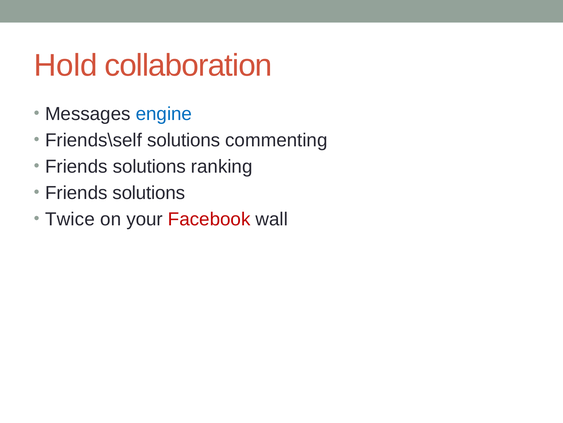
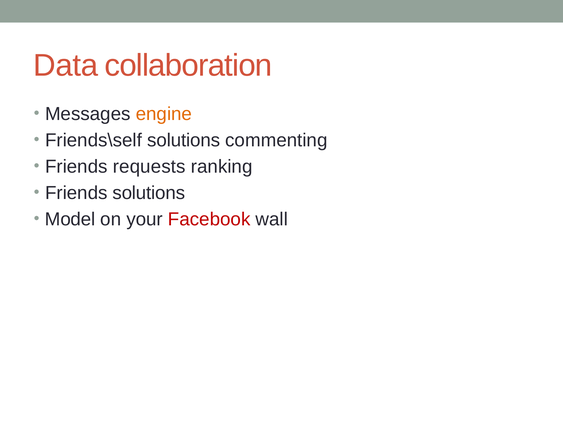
Hold: Hold -> Data
engine colour: blue -> orange
solutions at (149, 166): solutions -> requests
Twice: Twice -> Model
